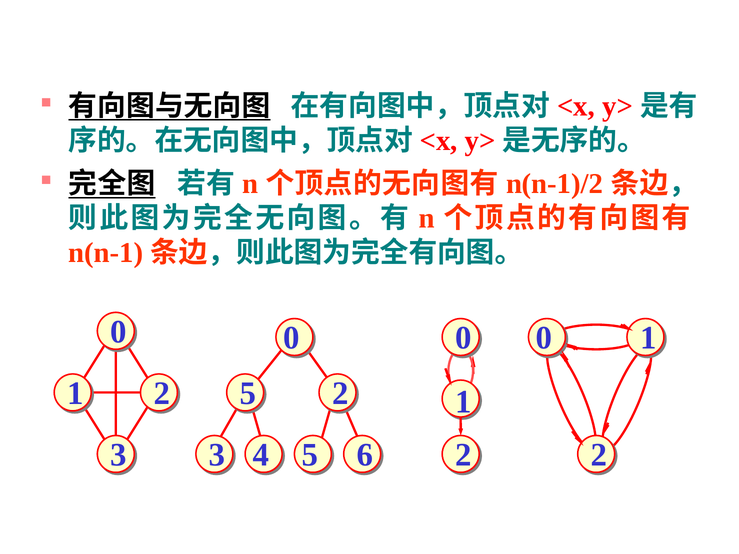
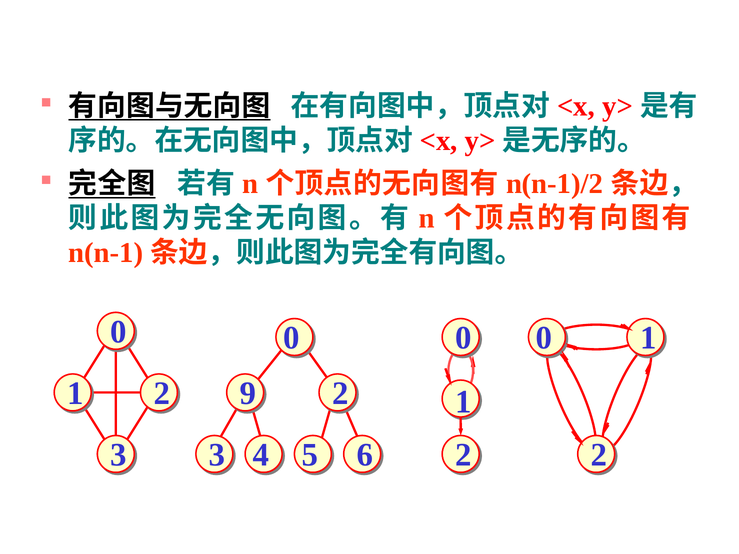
1 5: 5 -> 9
